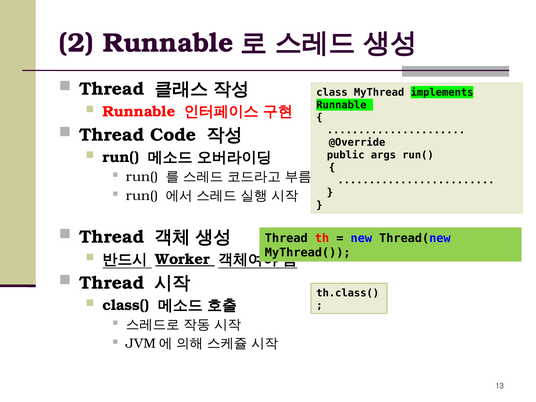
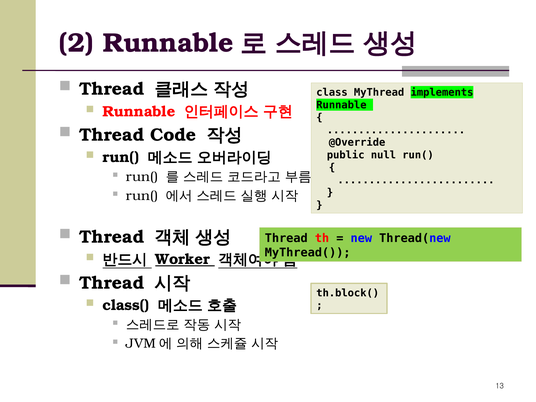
args: args -> null
th.class(: th.class( -> th.block(
